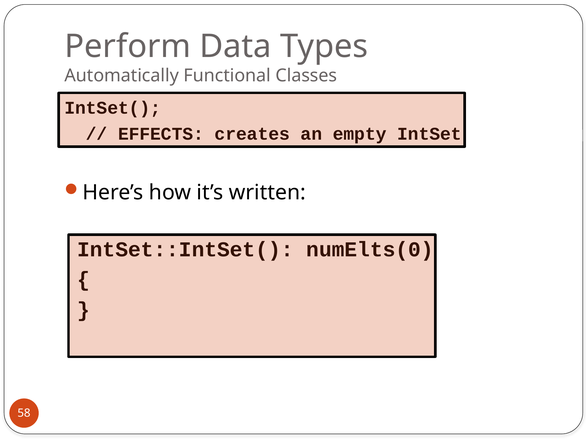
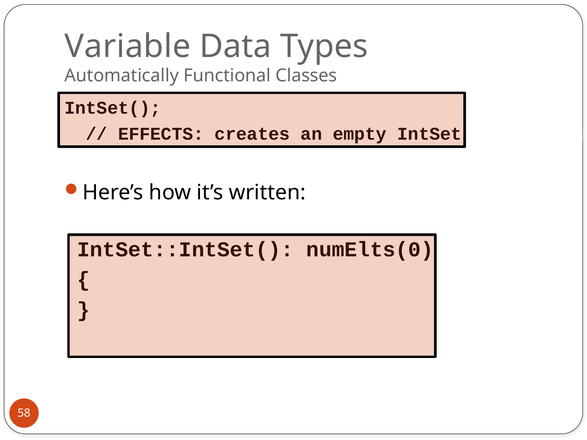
Perform: Perform -> Variable
